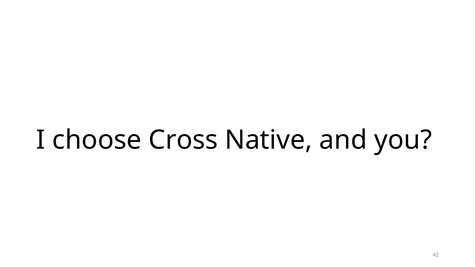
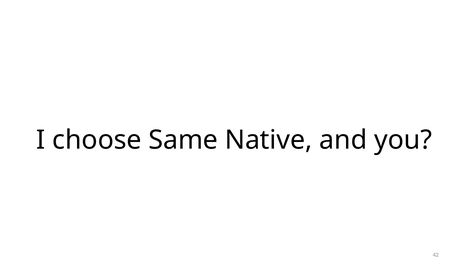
Cross: Cross -> Same
